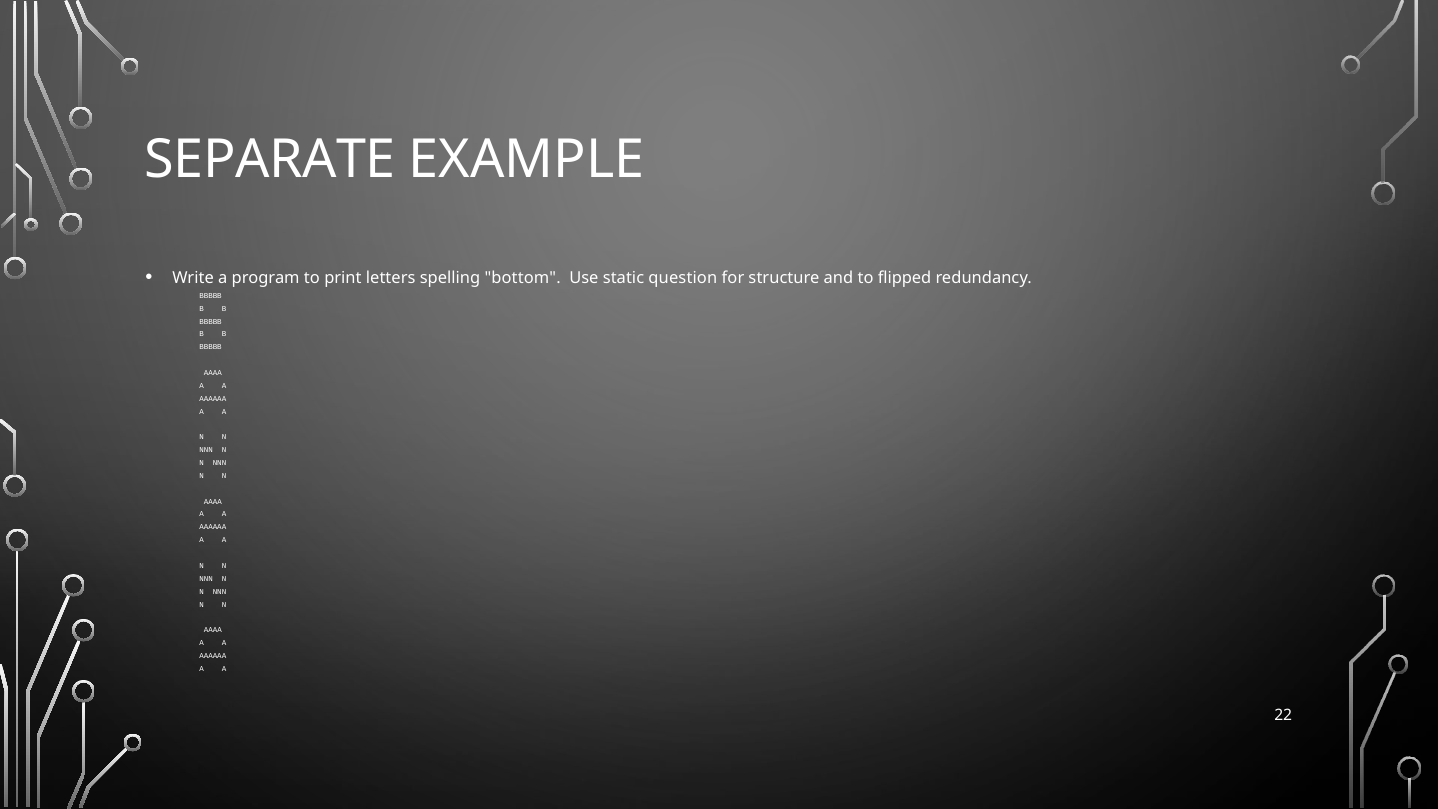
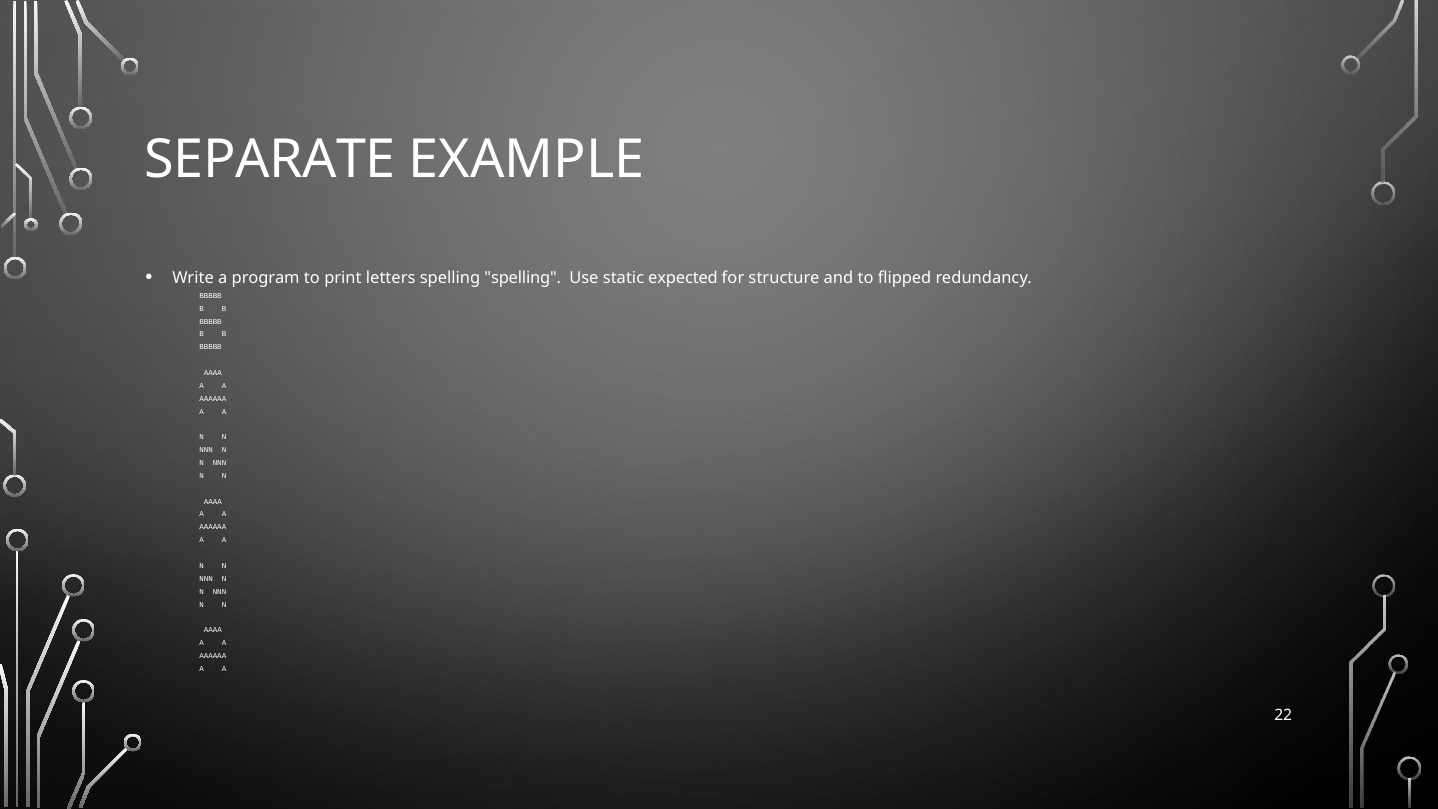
spelling bottom: bottom -> spelling
question: question -> expected
